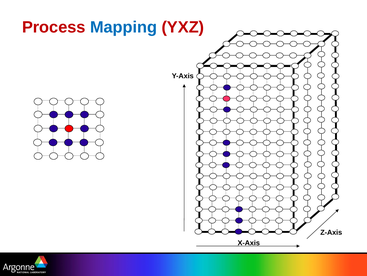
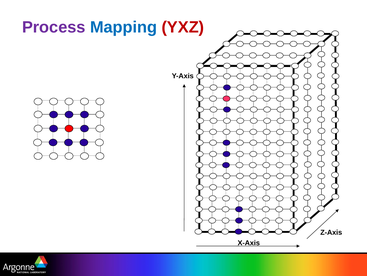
Process colour: red -> purple
